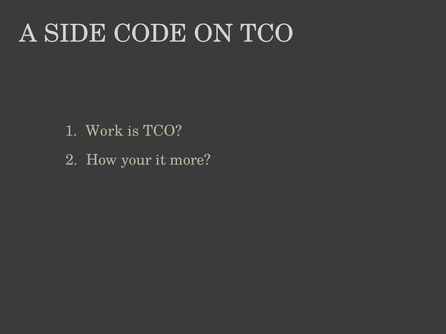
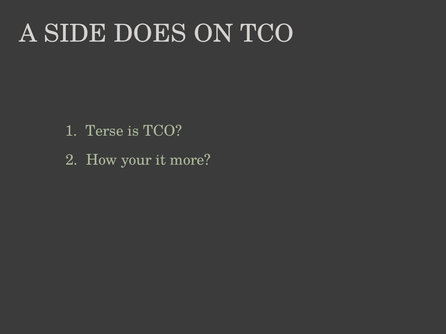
CODE: CODE -> DOES
Work: Work -> Terse
